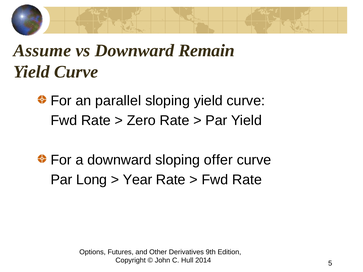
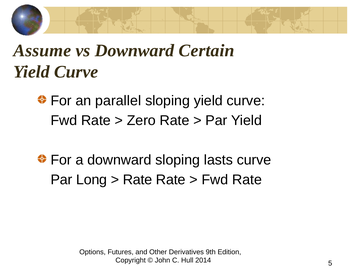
Remain: Remain -> Certain
offer: offer -> lasts
Year at (138, 180): Year -> Rate
